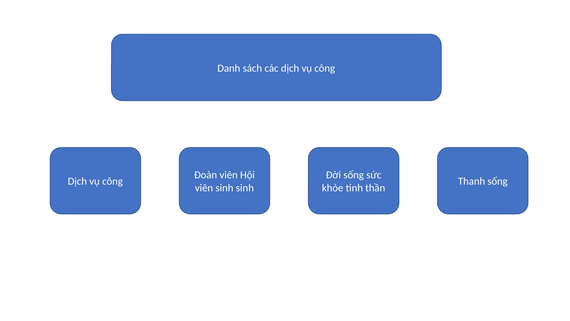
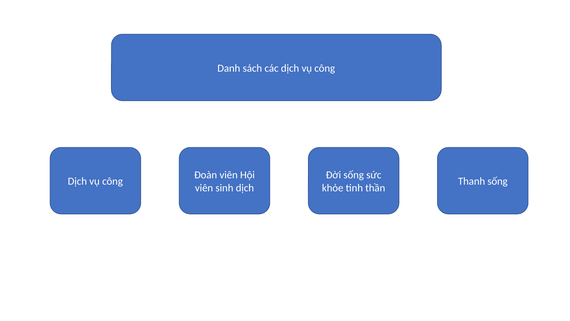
sinh sinh: sinh -> dịch
